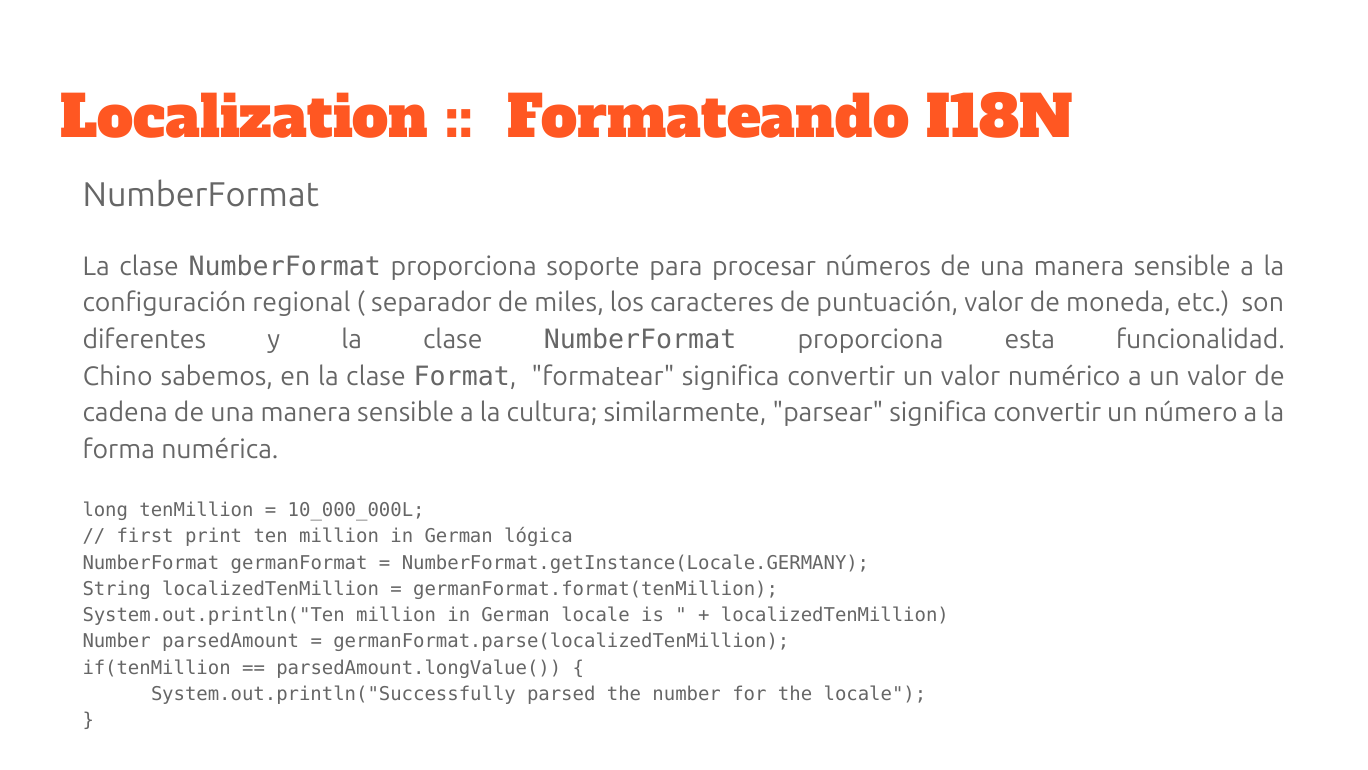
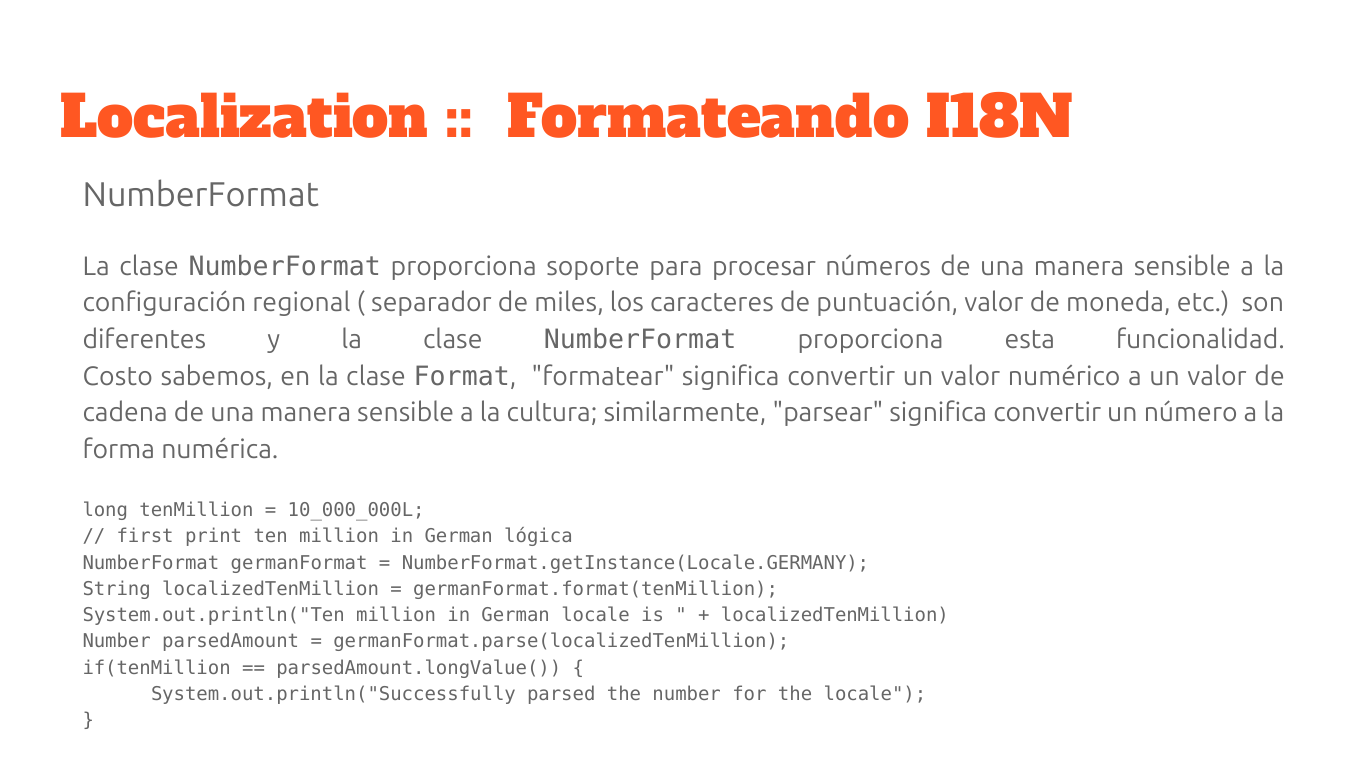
Chino: Chino -> Costo
